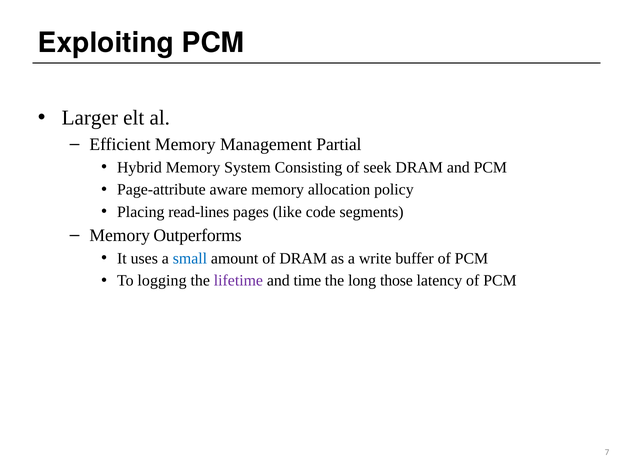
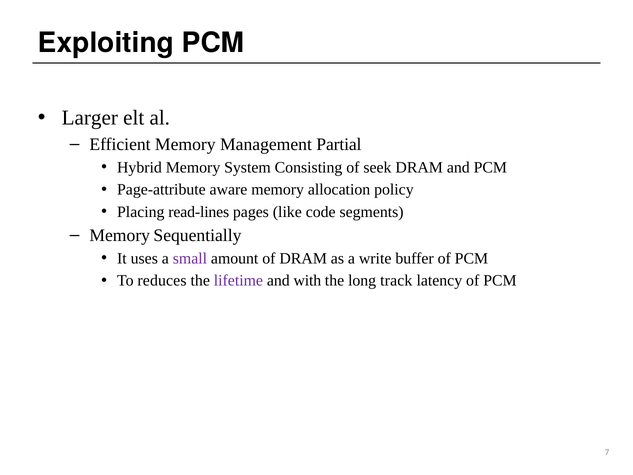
Outperforms: Outperforms -> Sequentially
small colour: blue -> purple
logging: logging -> reduces
time: time -> with
those: those -> track
